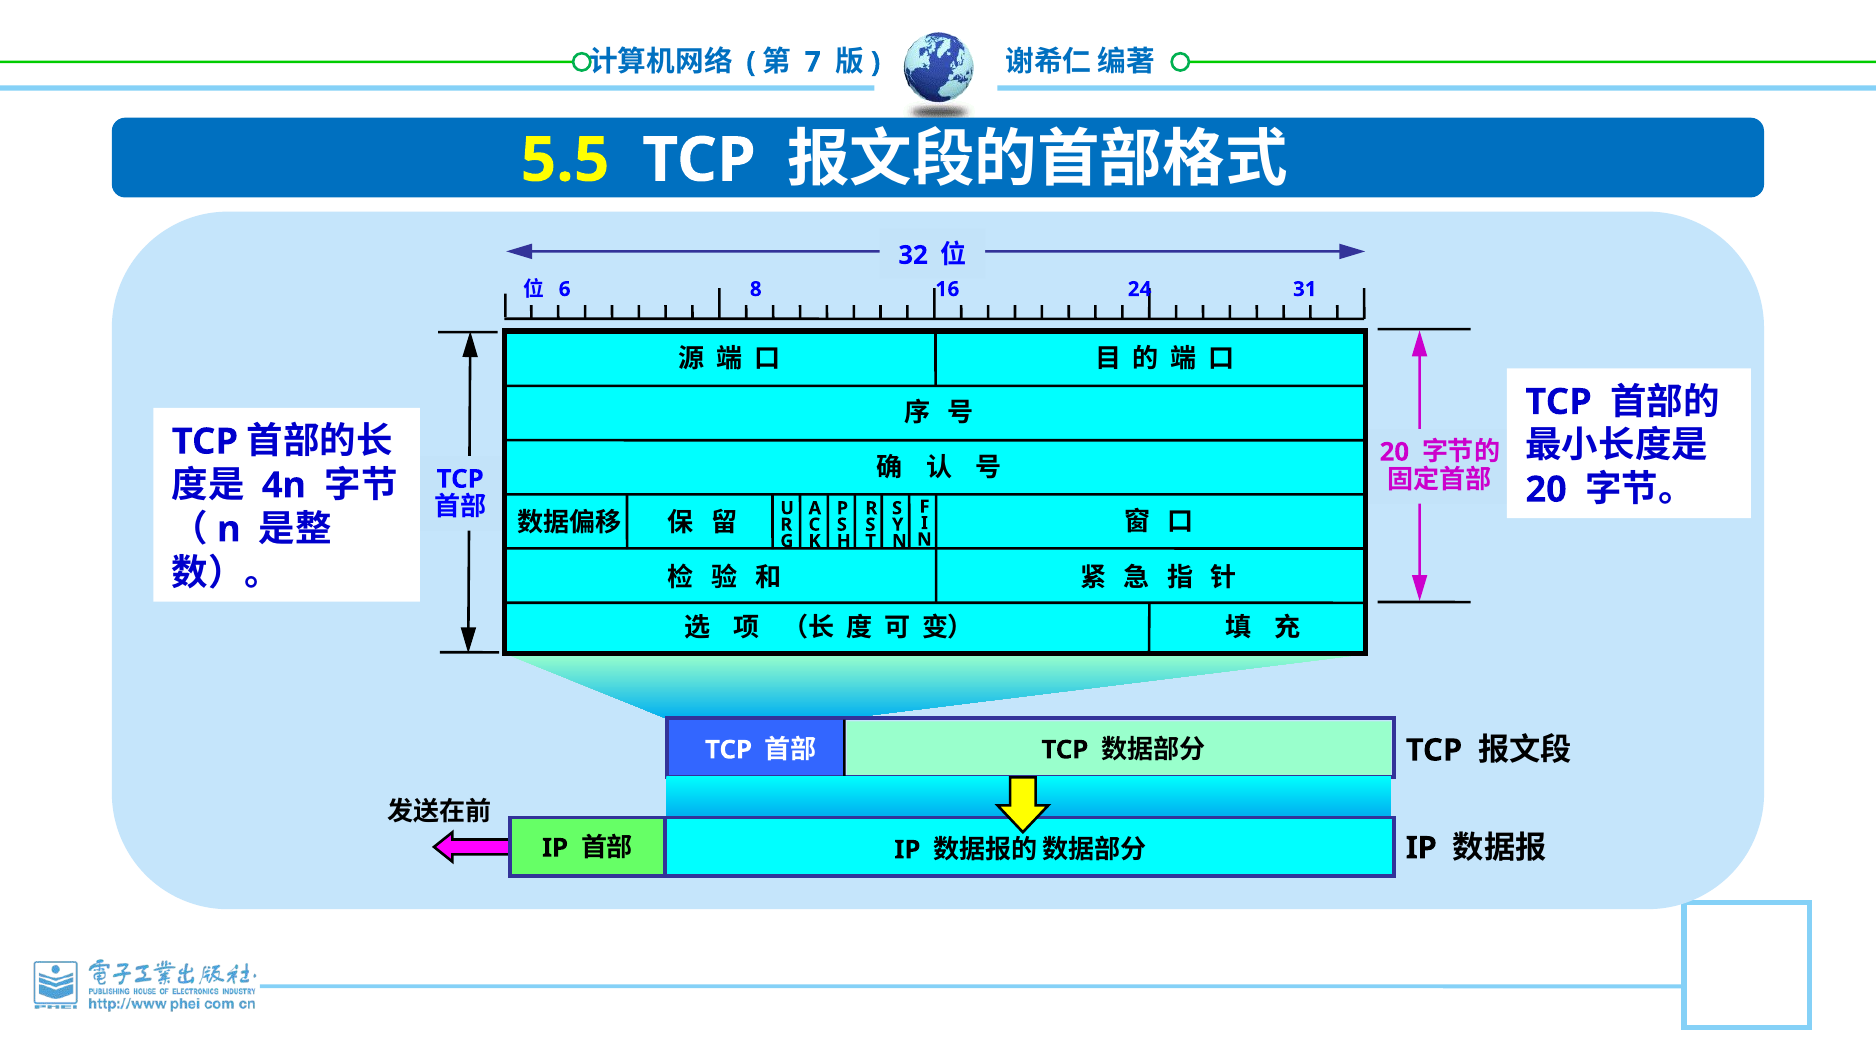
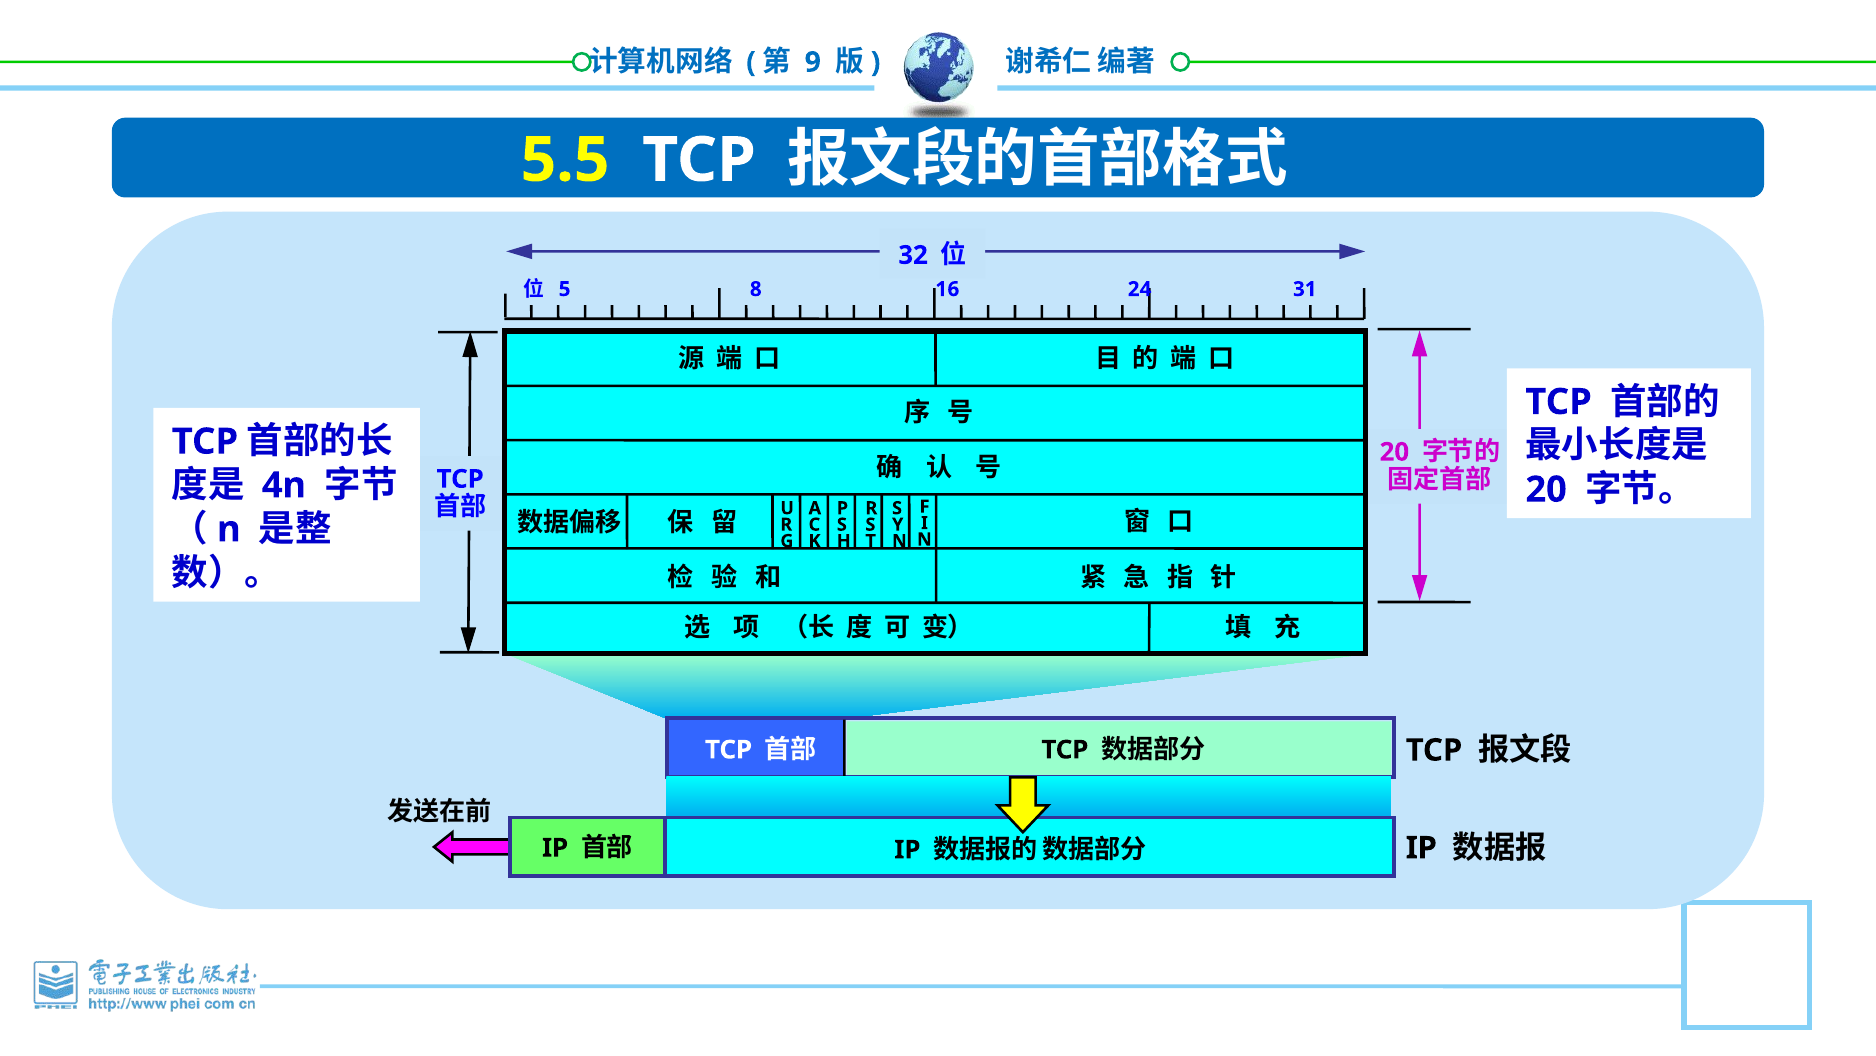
7: 7 -> 9
6: 6 -> 5
